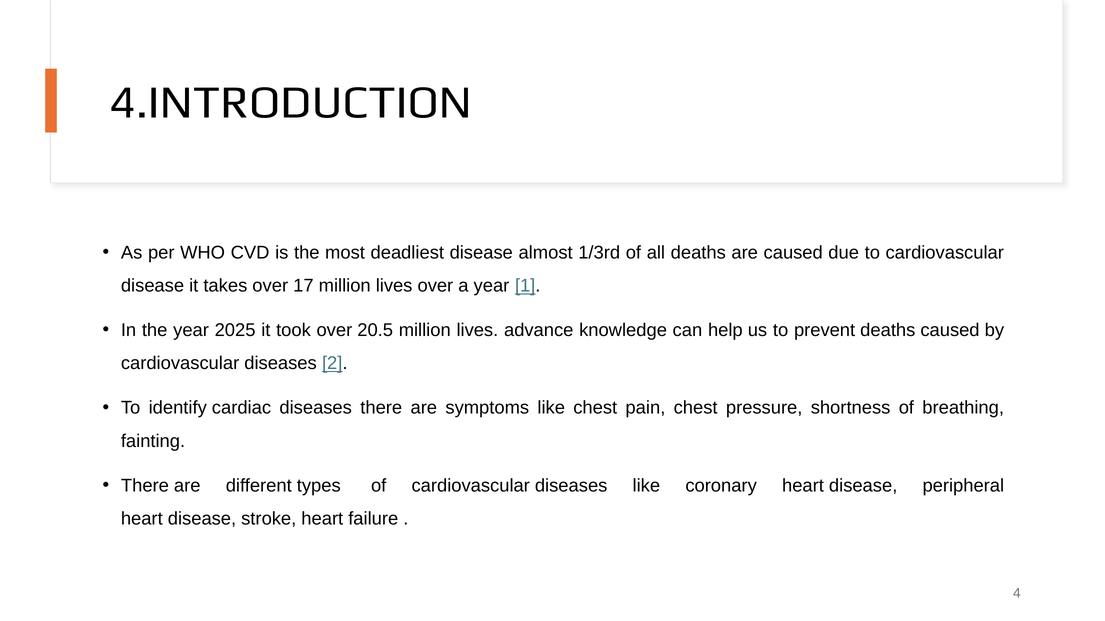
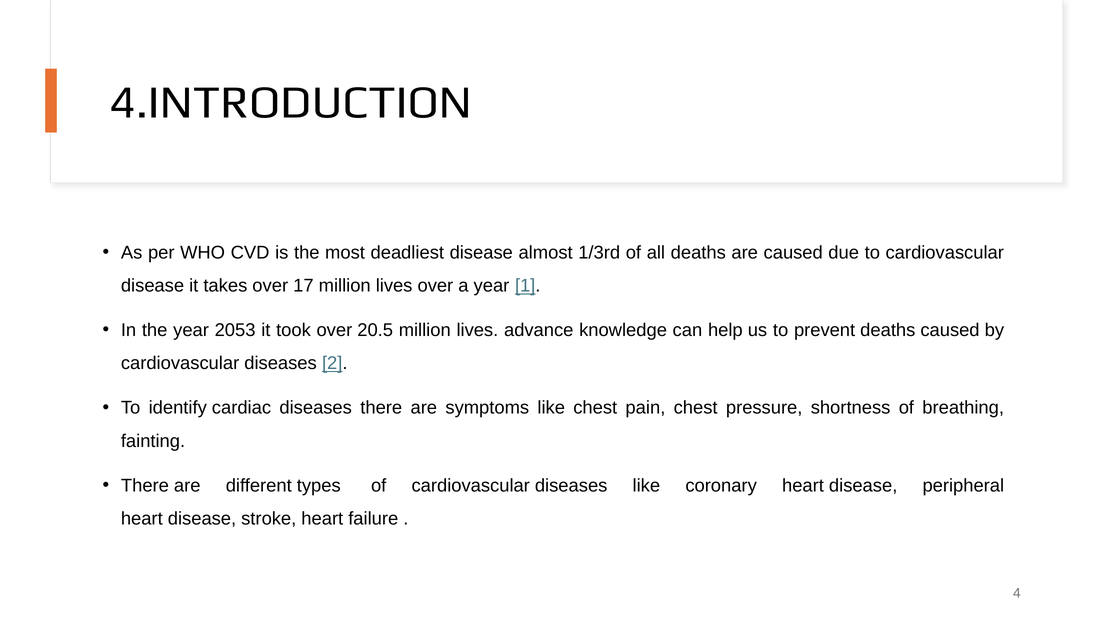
2025: 2025 -> 2053
